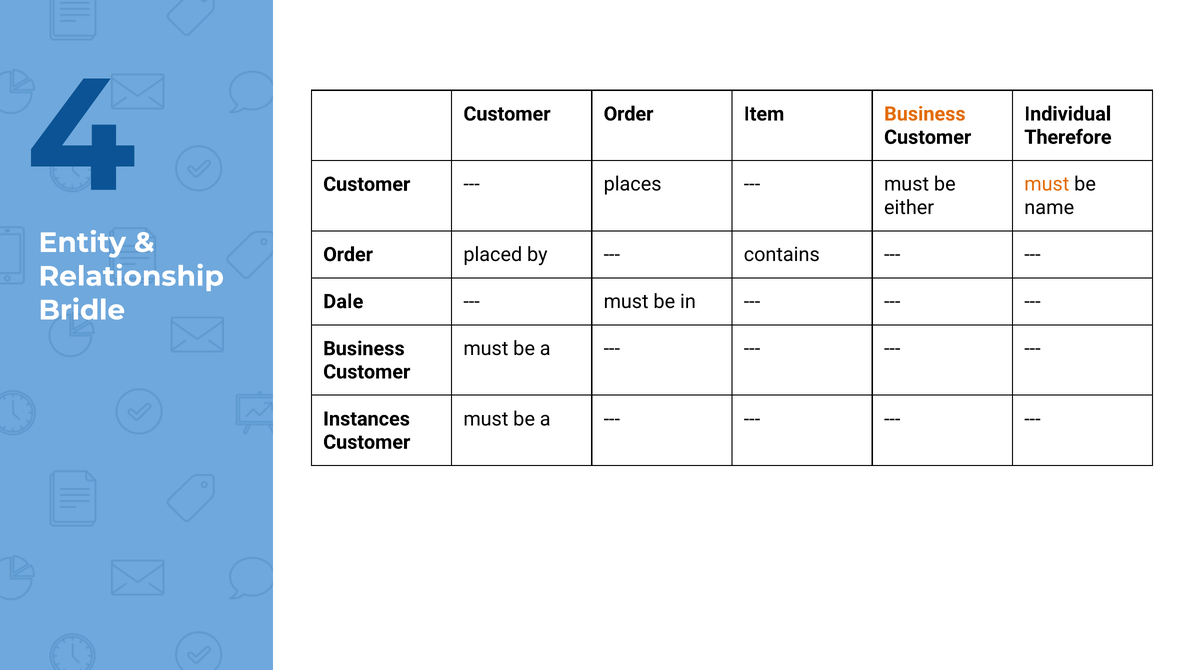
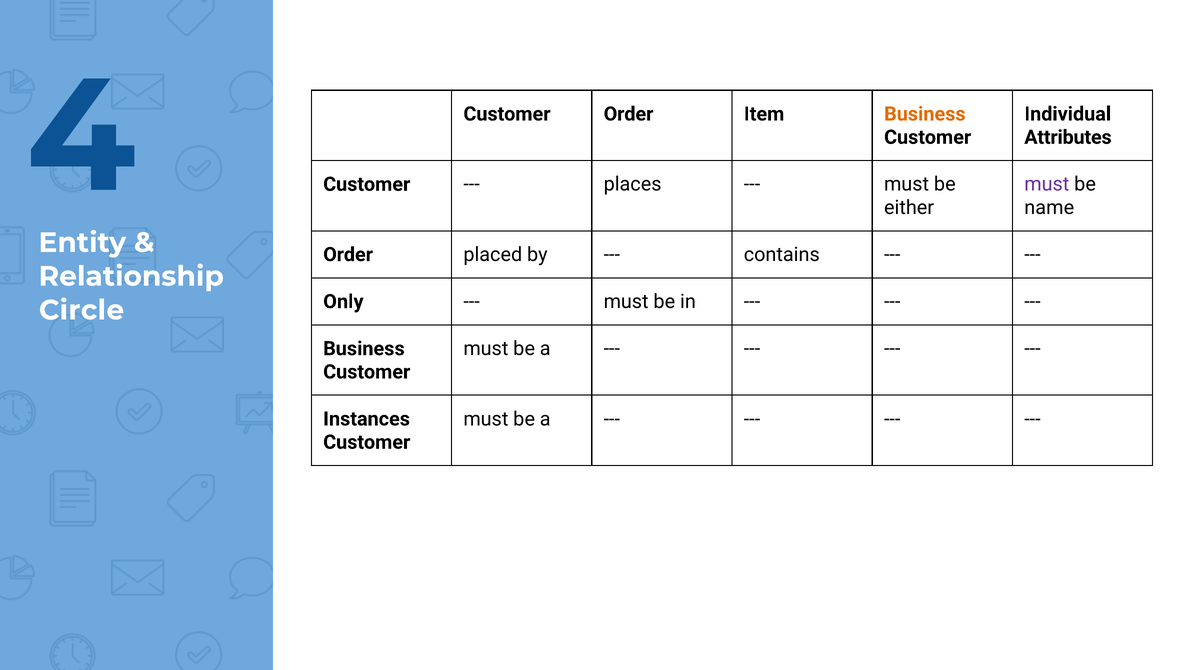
Therefore: Therefore -> Attributes
must at (1047, 184) colour: orange -> purple
Dale: Dale -> Only
Bridle: Bridle -> Circle
